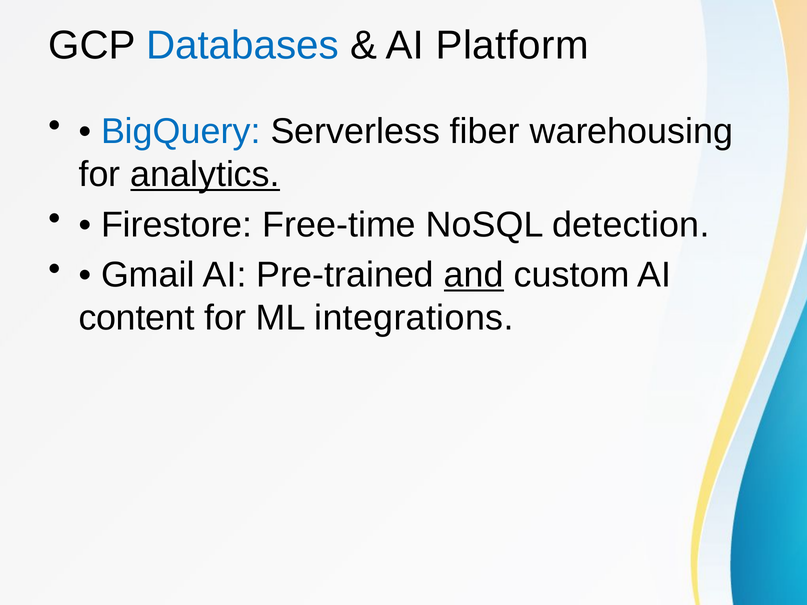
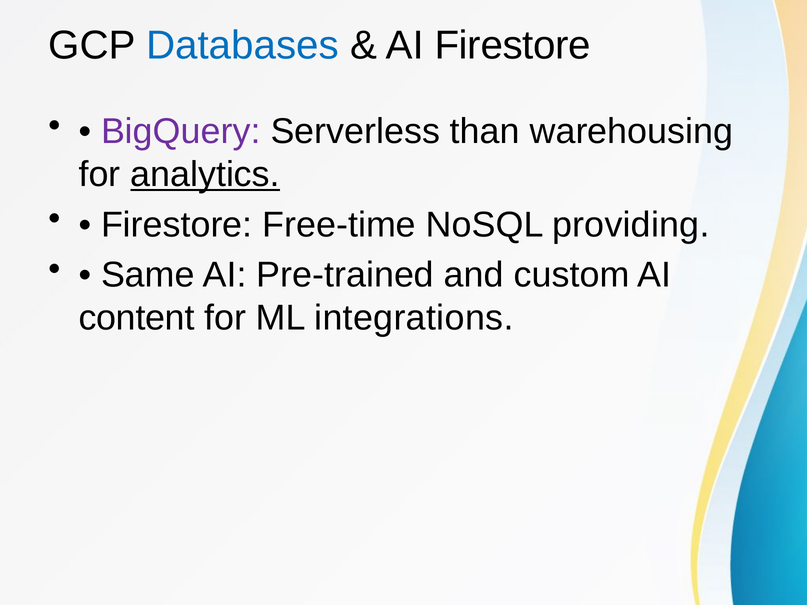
AI Platform: Platform -> Firestore
BigQuery colour: blue -> purple
fiber: fiber -> than
detection: detection -> providing
Gmail: Gmail -> Same
and underline: present -> none
